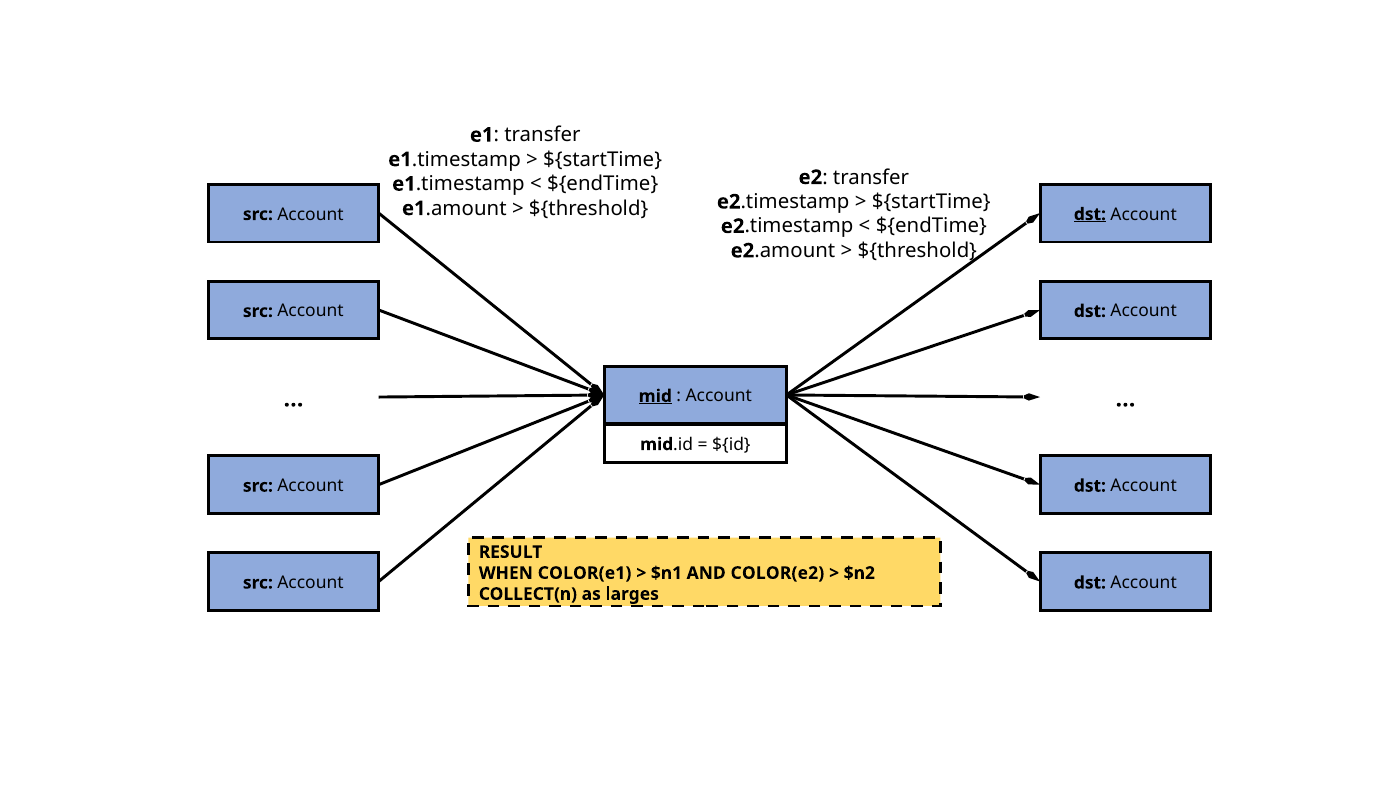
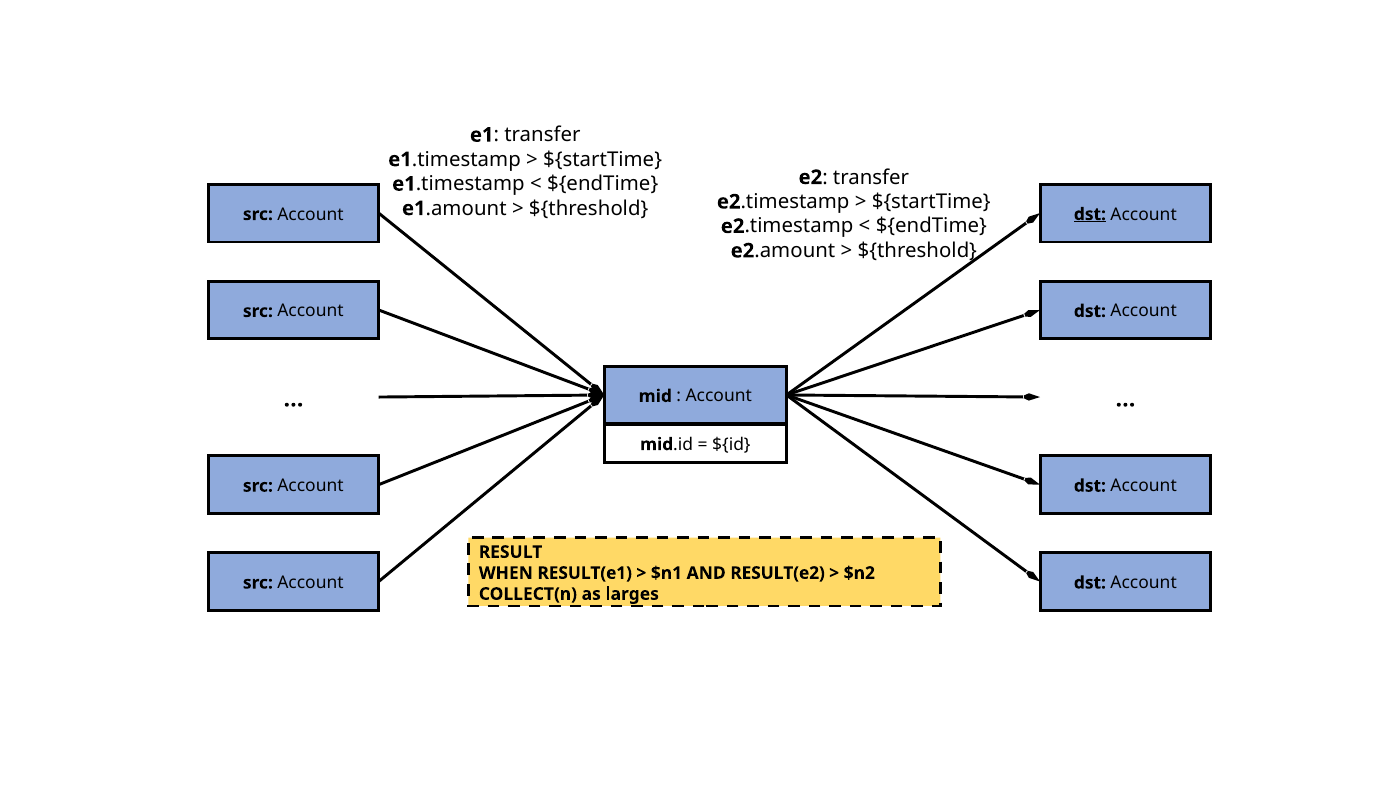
mid underline: present -> none
COLOR(e1: COLOR(e1 -> RESULT(e1
COLOR(e2: COLOR(e2 -> RESULT(e2
